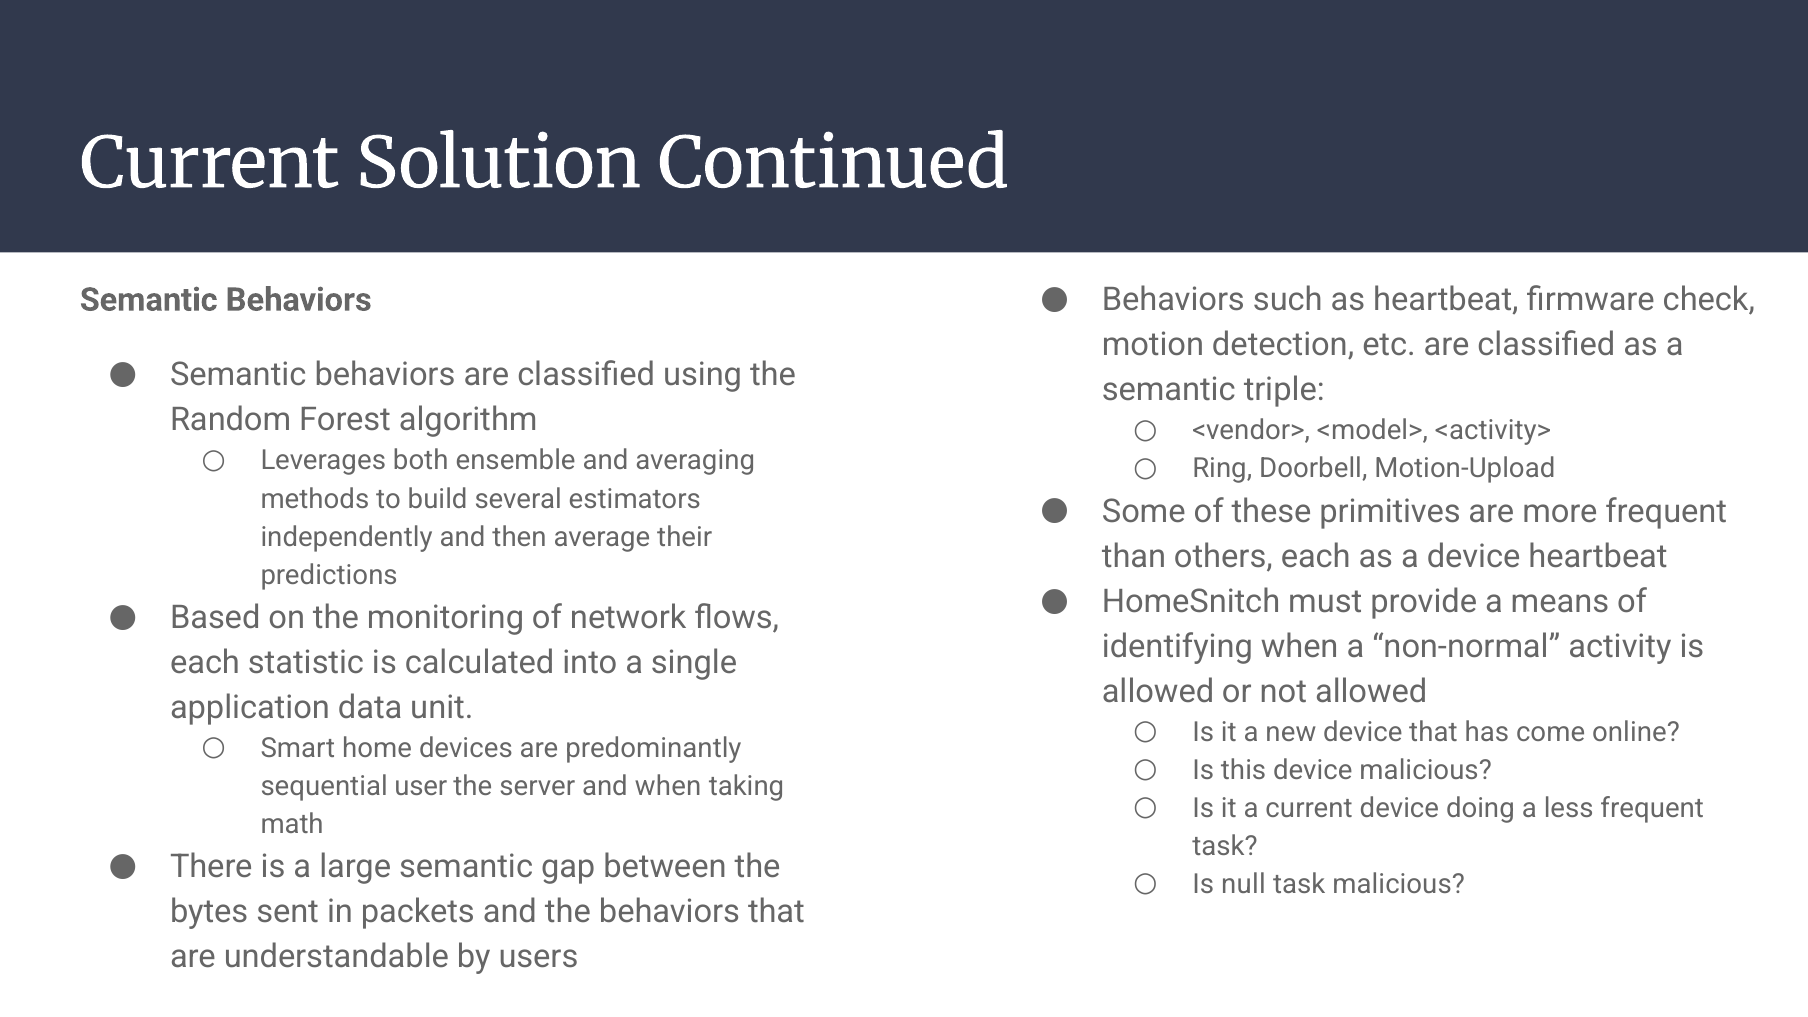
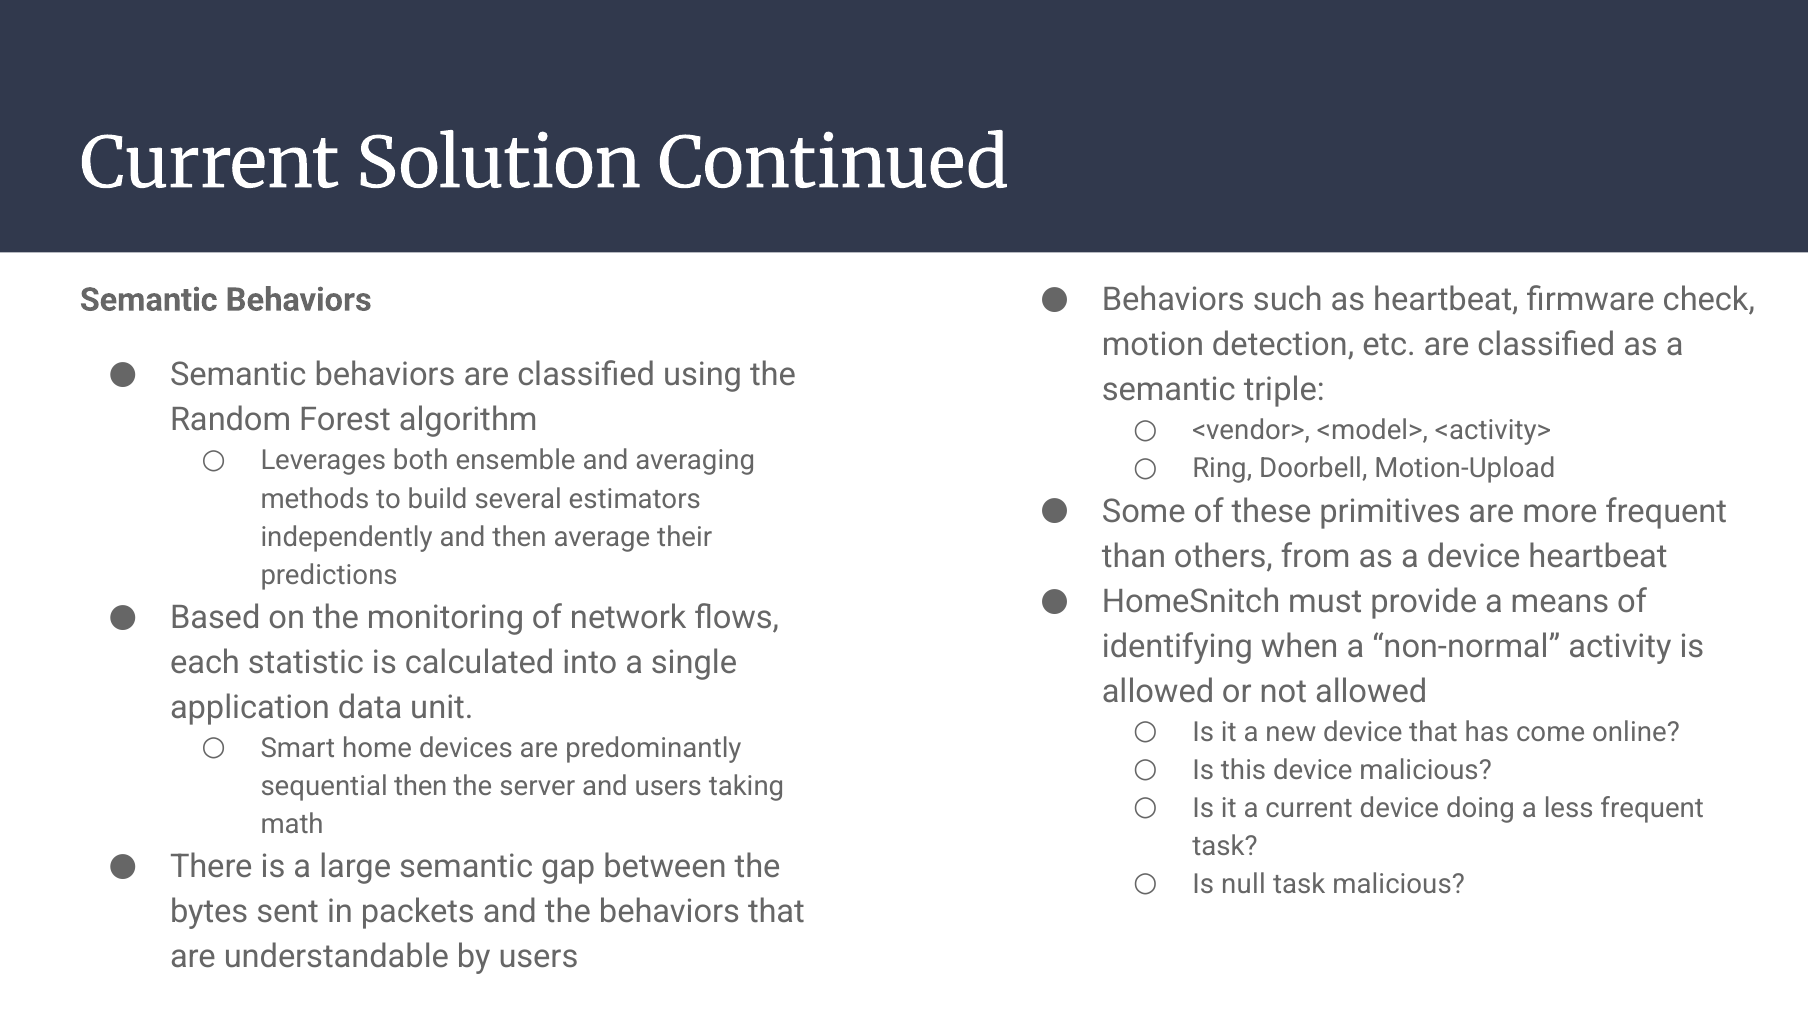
others each: each -> from
sequential user: user -> then
and when: when -> users
